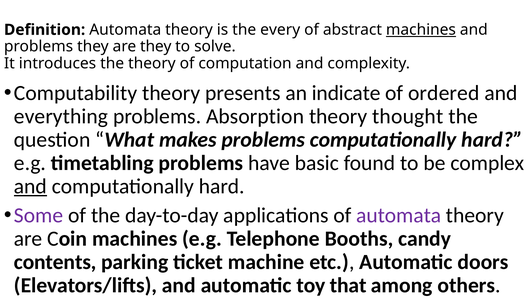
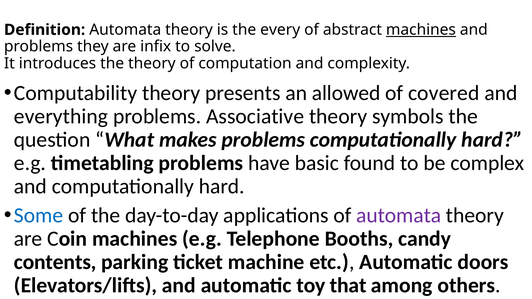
are they: they -> infix
indicate: indicate -> allowed
ordered: ordered -> covered
Absorption: Absorption -> Associative
thought: thought -> symbols
and at (30, 187) underline: present -> none
Some colour: purple -> blue
